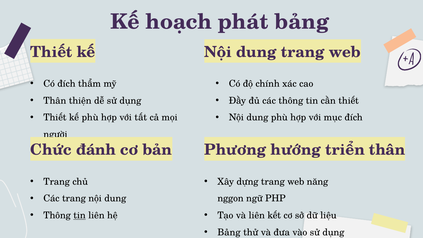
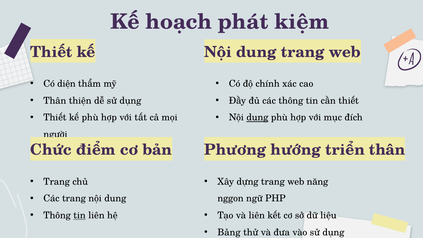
phát bảng: bảng -> kiệm
Có đích: đích -> diện
dung at (257, 118) underline: none -> present
đánh: đánh -> điểm
